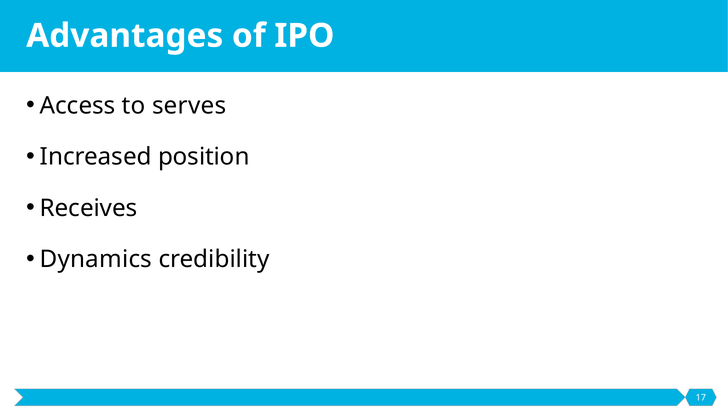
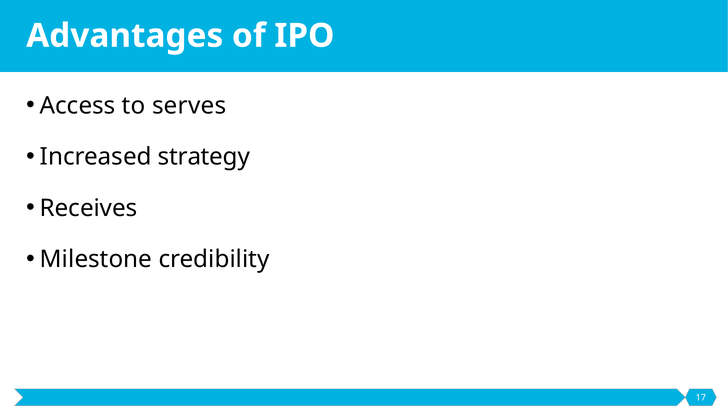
position: position -> strategy
Dynamics: Dynamics -> Milestone
